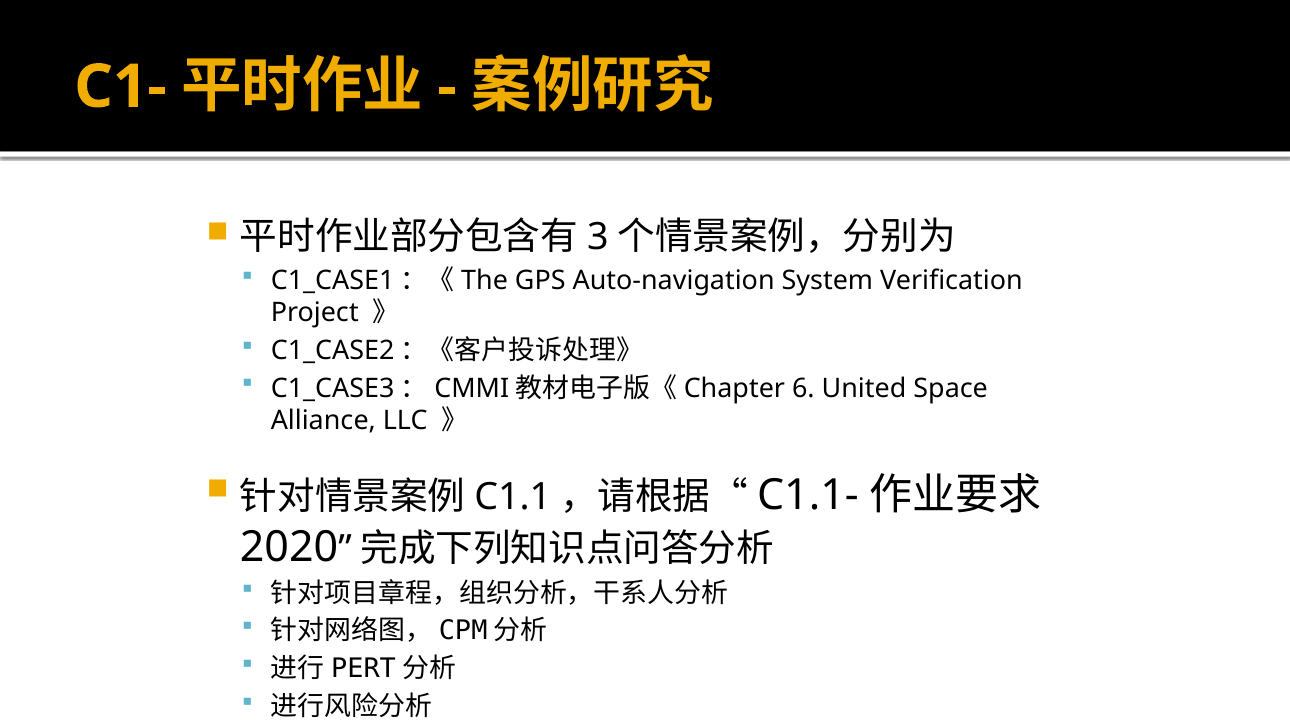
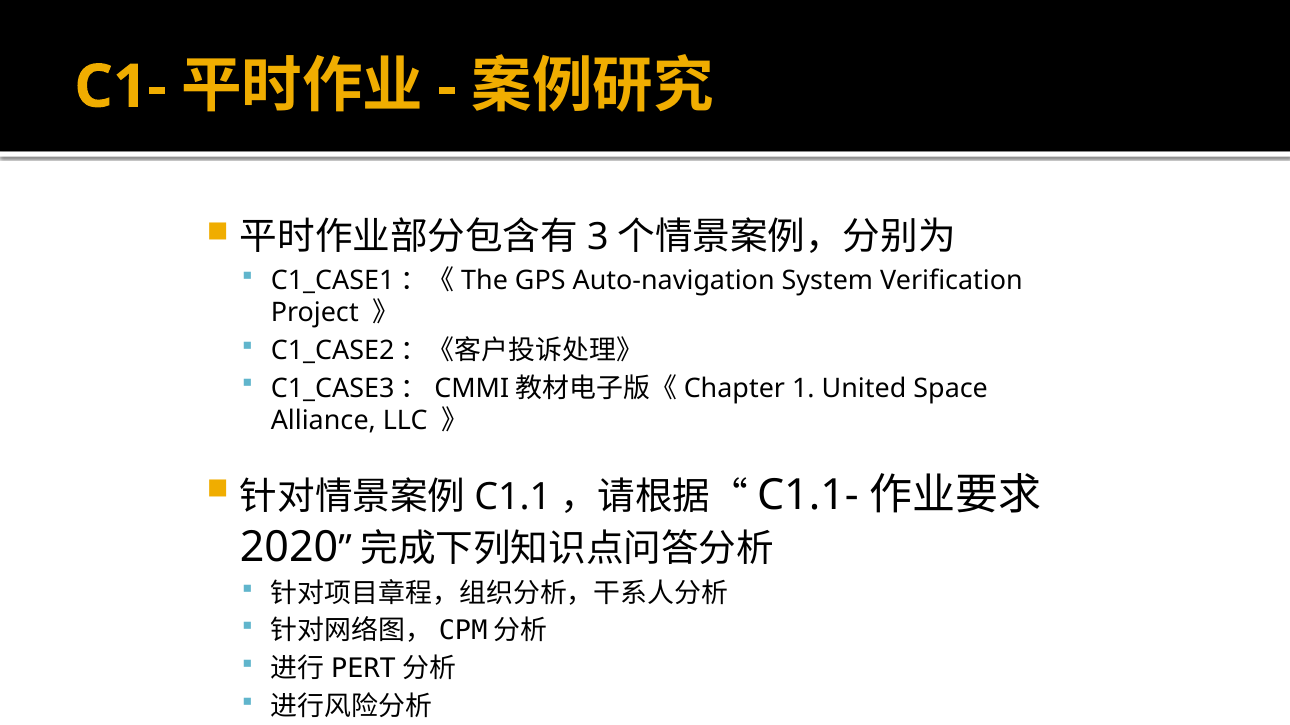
6: 6 -> 1
